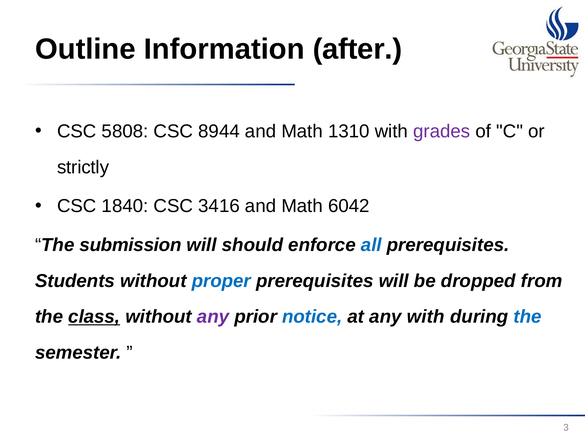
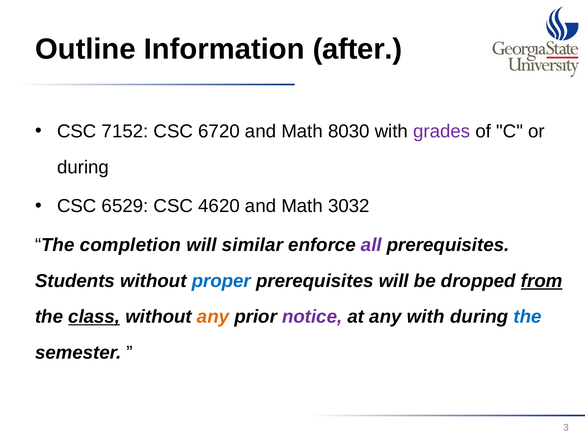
5808: 5808 -> 7152
8944: 8944 -> 6720
1310: 1310 -> 8030
strictly at (83, 167): strictly -> during
1840: 1840 -> 6529
3416: 3416 -> 4620
6042: 6042 -> 3032
submission: submission -> completion
should: should -> similar
all colour: blue -> purple
from underline: none -> present
any at (213, 317) colour: purple -> orange
notice colour: blue -> purple
